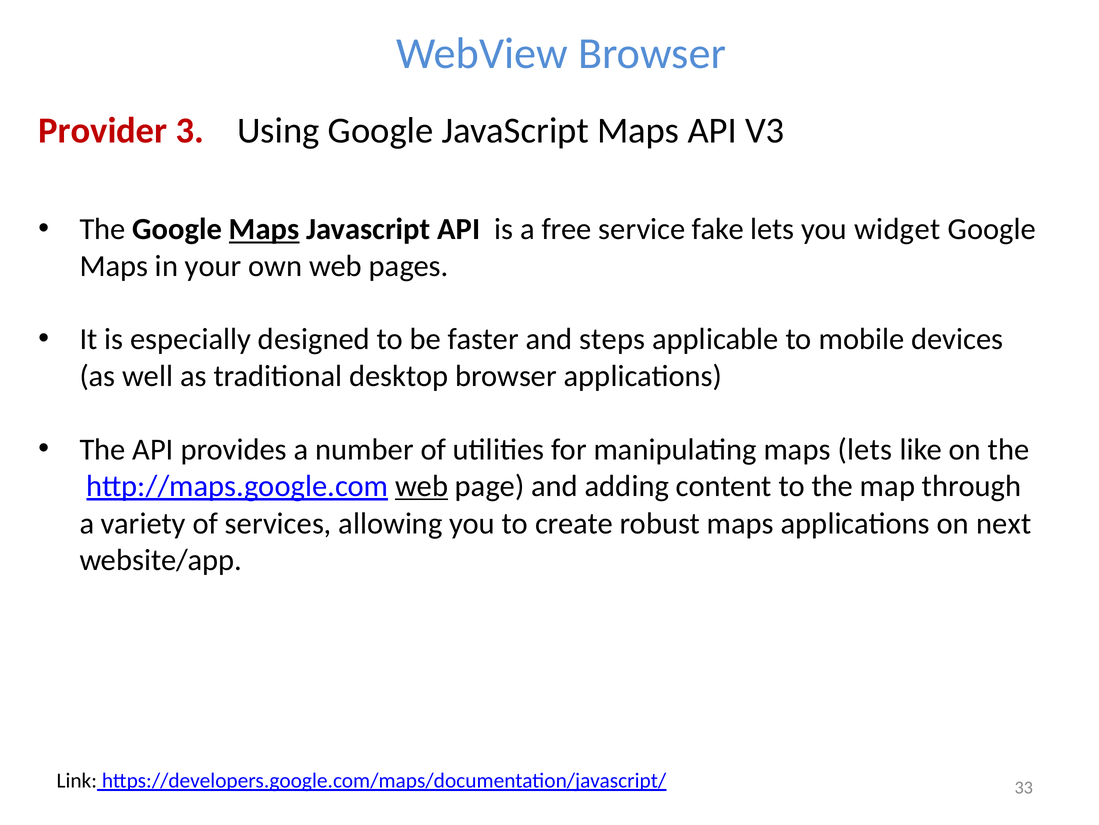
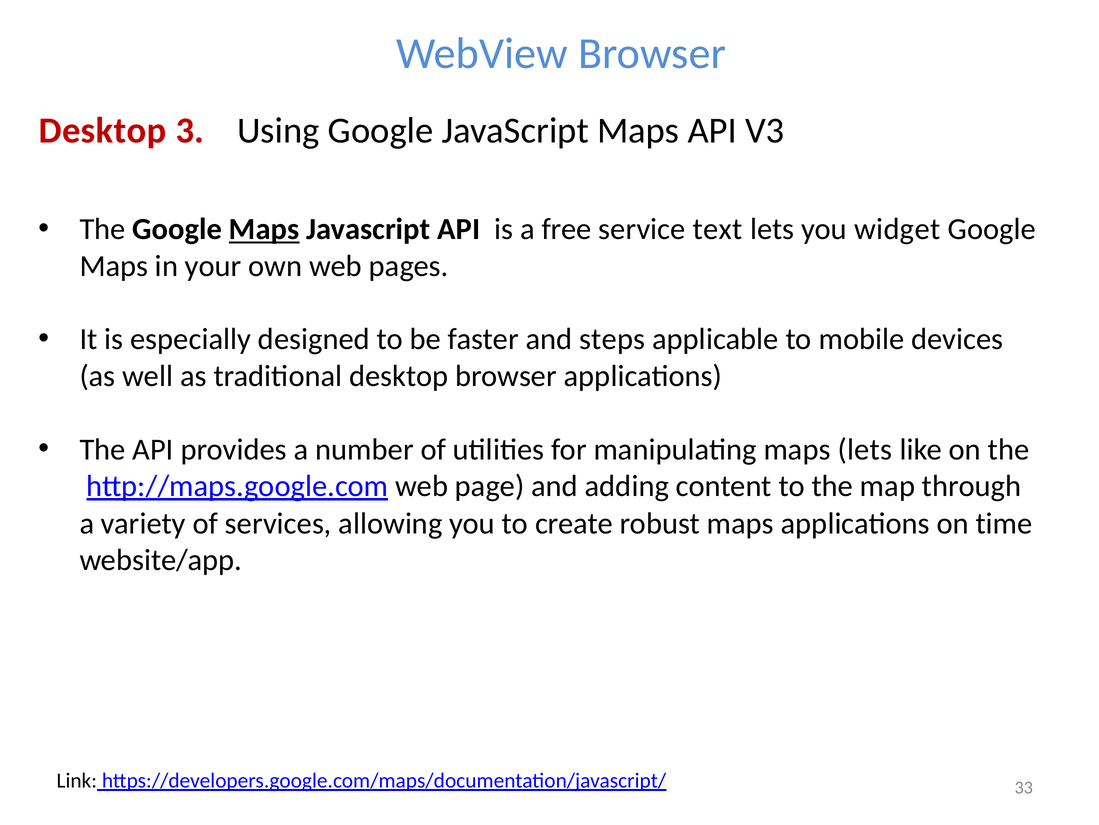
Provider at (103, 131): Provider -> Desktop
fake: fake -> text
web at (422, 486) underline: present -> none
next: next -> time
